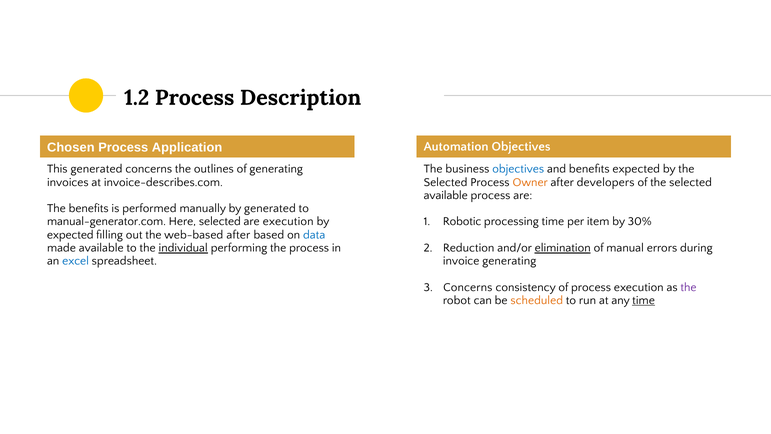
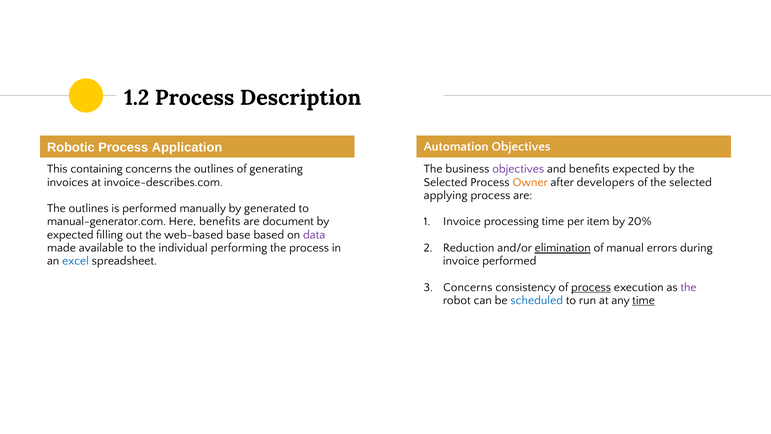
Chosen: Chosen -> Robotic
This generated: generated -> containing
objectives at (518, 169) colour: blue -> purple
available at (446, 195): available -> applying
benefits at (89, 208): benefits -> outlines
Here selected: selected -> benefits
are execution: execution -> document
Robotic at (462, 221): Robotic -> Invoice
30%: 30% -> 20%
web-based after: after -> base
data colour: blue -> purple
individual underline: present -> none
invoice generating: generating -> performed
process at (591, 287) underline: none -> present
scheduled colour: orange -> blue
